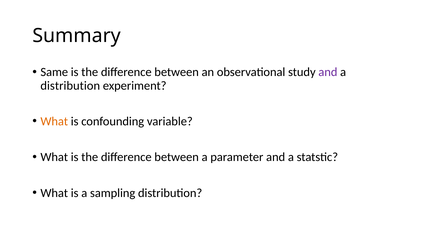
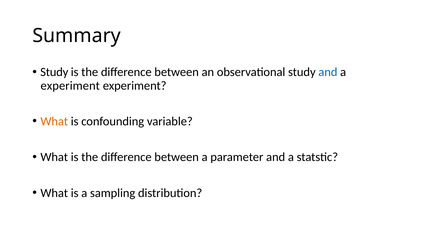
Same at (54, 72): Same -> Study
and at (328, 72) colour: purple -> blue
distribution at (70, 85): distribution -> experiment
